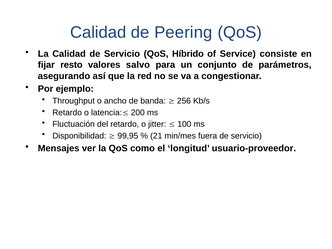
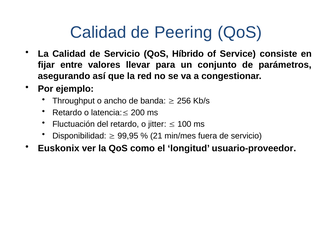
resto: resto -> entre
salvo: salvo -> llevar
Mensajes: Mensajes -> Euskonix
